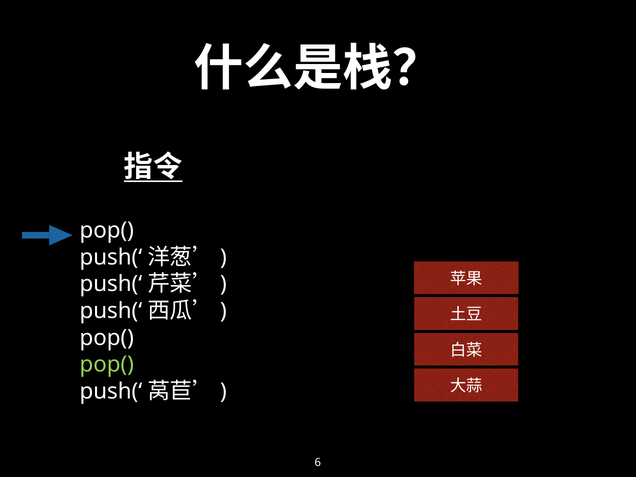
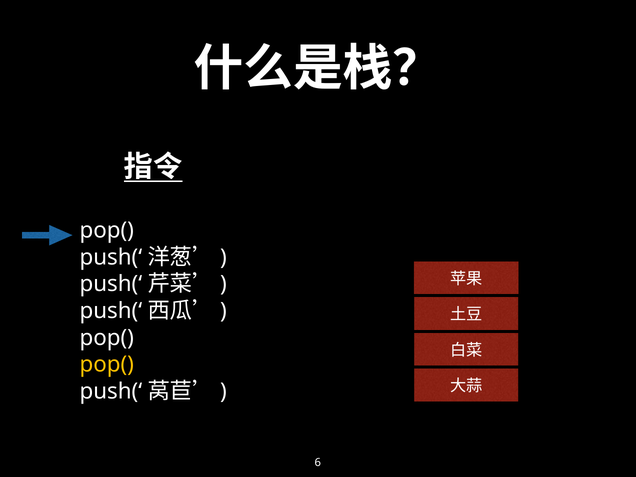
pop( at (107, 365) colour: light green -> yellow
